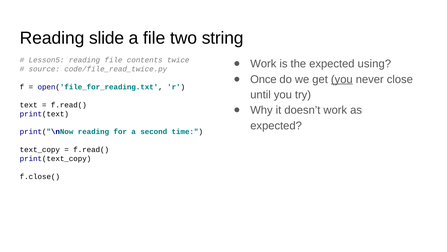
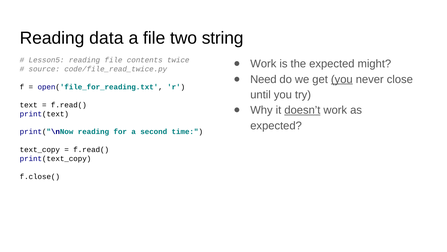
slide: slide -> data
using: using -> might
Once: Once -> Need
doesn’t underline: none -> present
